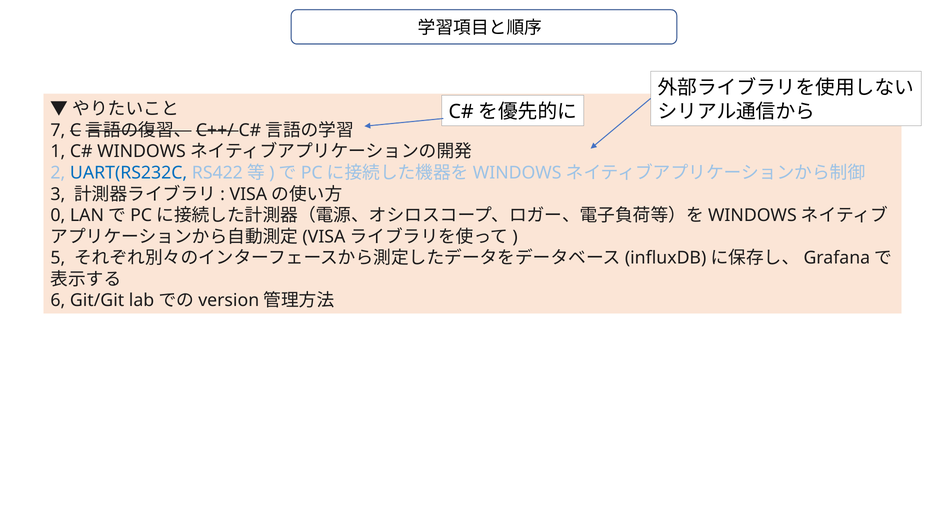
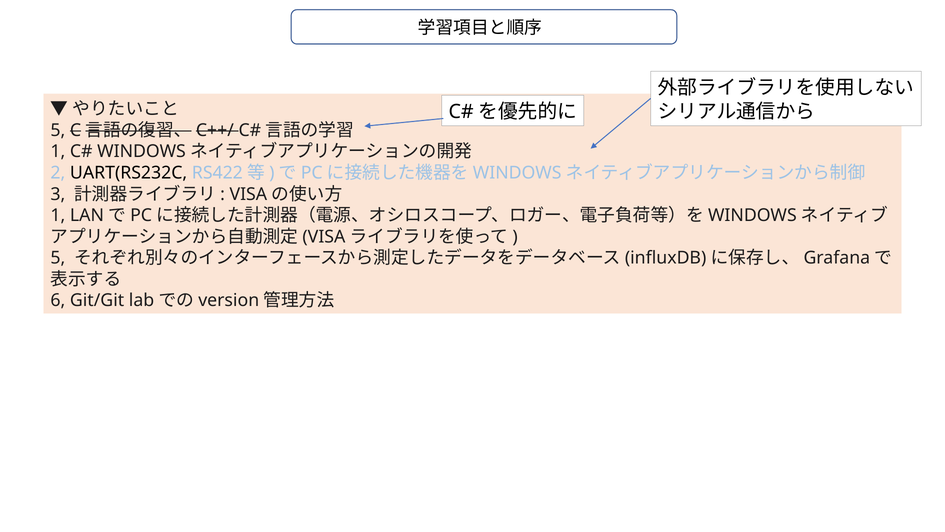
7 at (58, 130): 7 -> 5
UART(RS232C colour: blue -> black
0 at (58, 215): 0 -> 1
